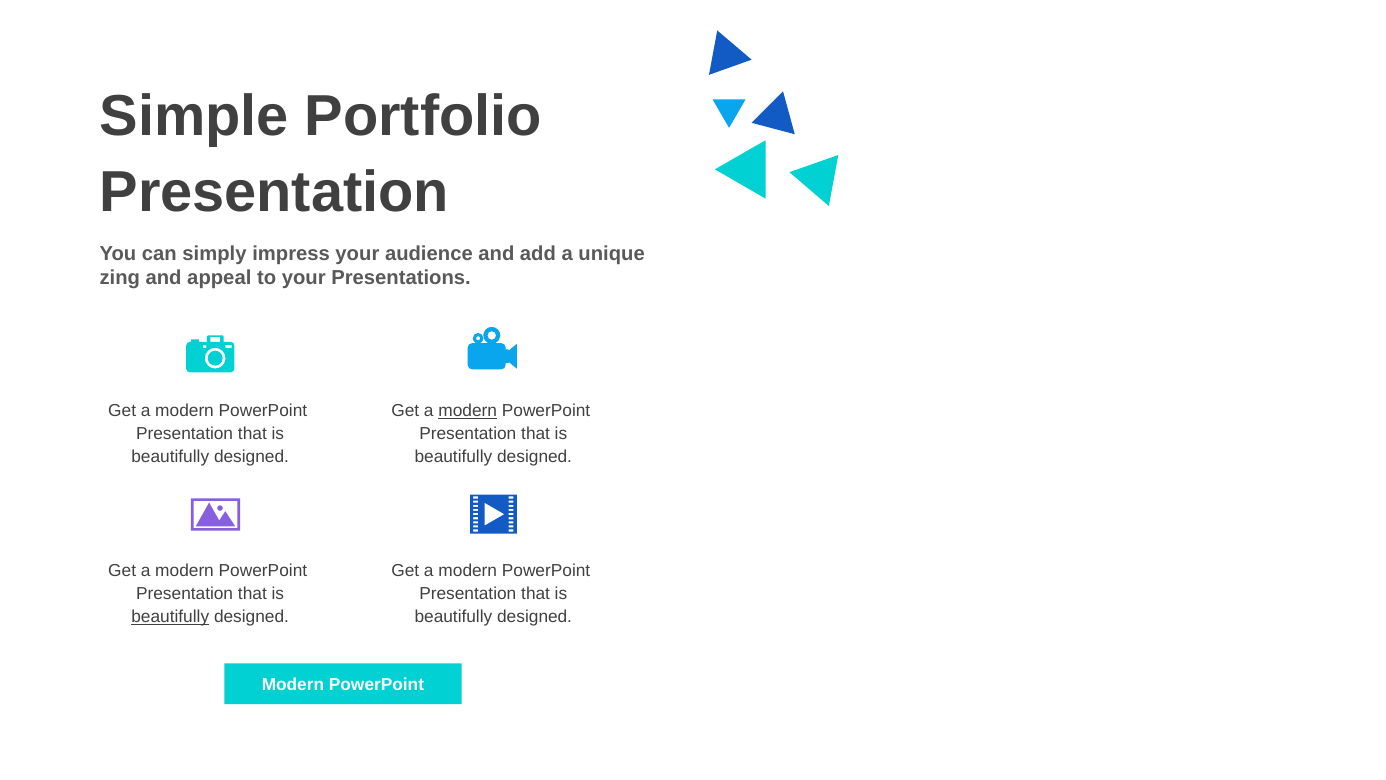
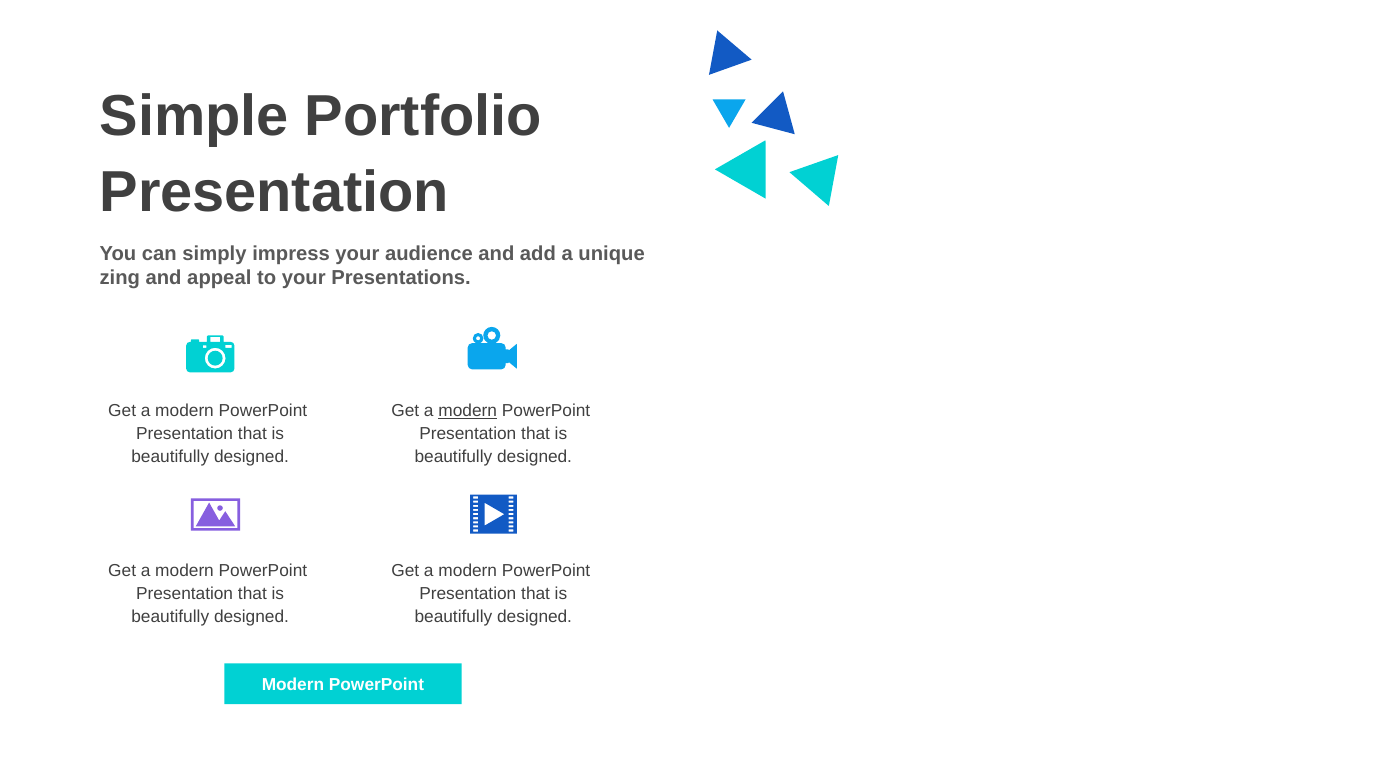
beautifully at (170, 617) underline: present -> none
